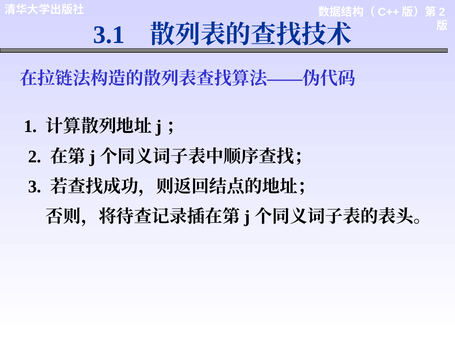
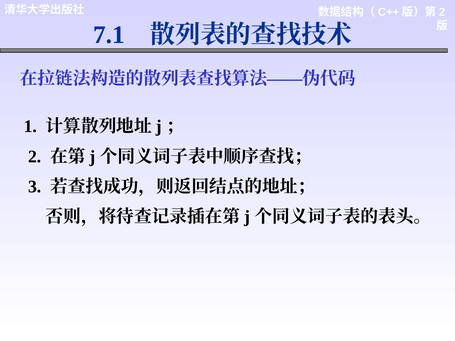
3.1: 3.1 -> 7.1
